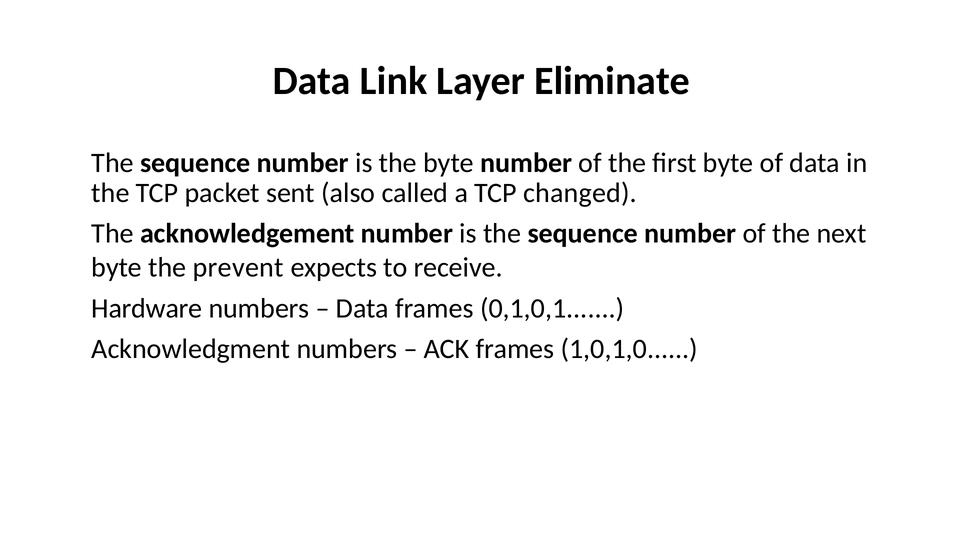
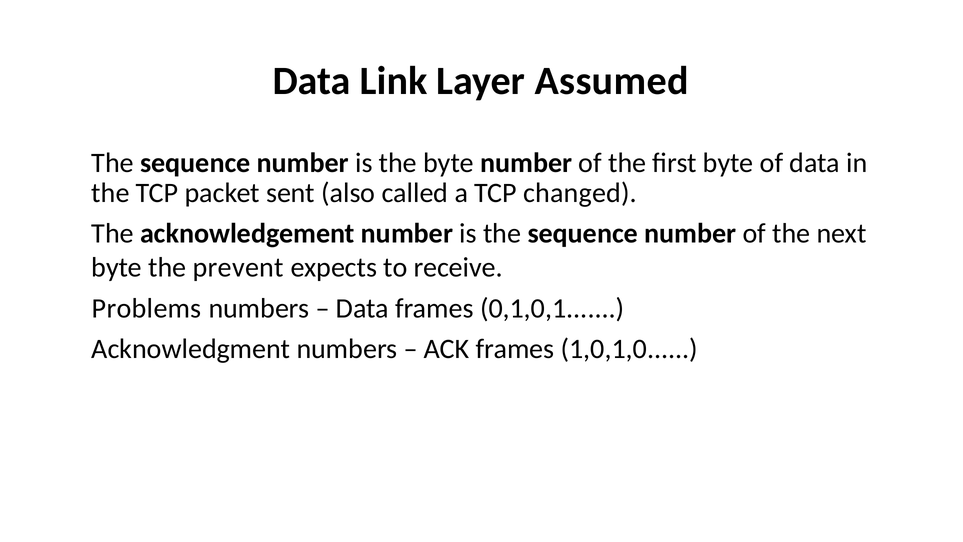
Eliminate: Eliminate -> Assumed
Hardware: Hardware -> Problems
